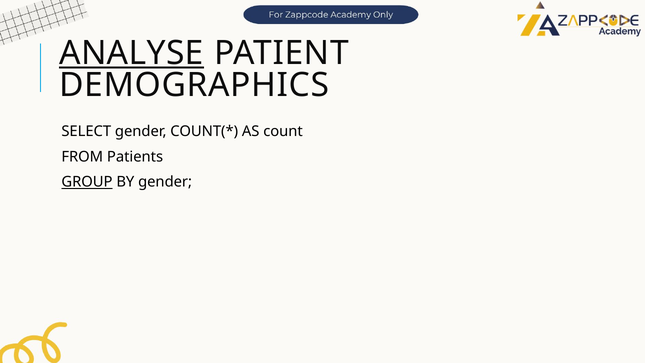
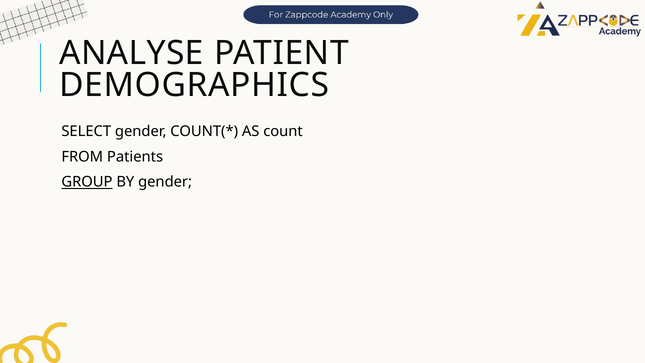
ANALYSE underline: present -> none
